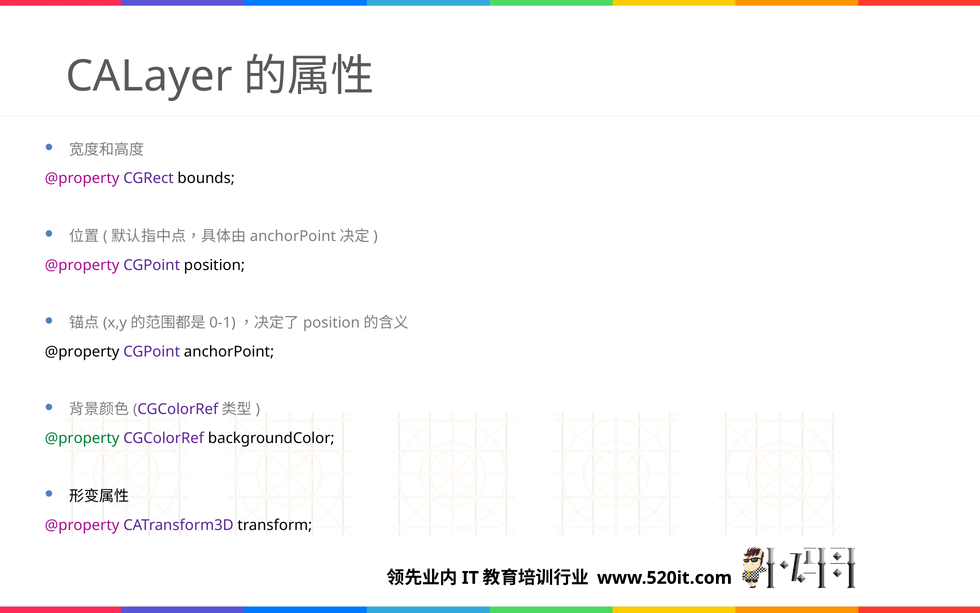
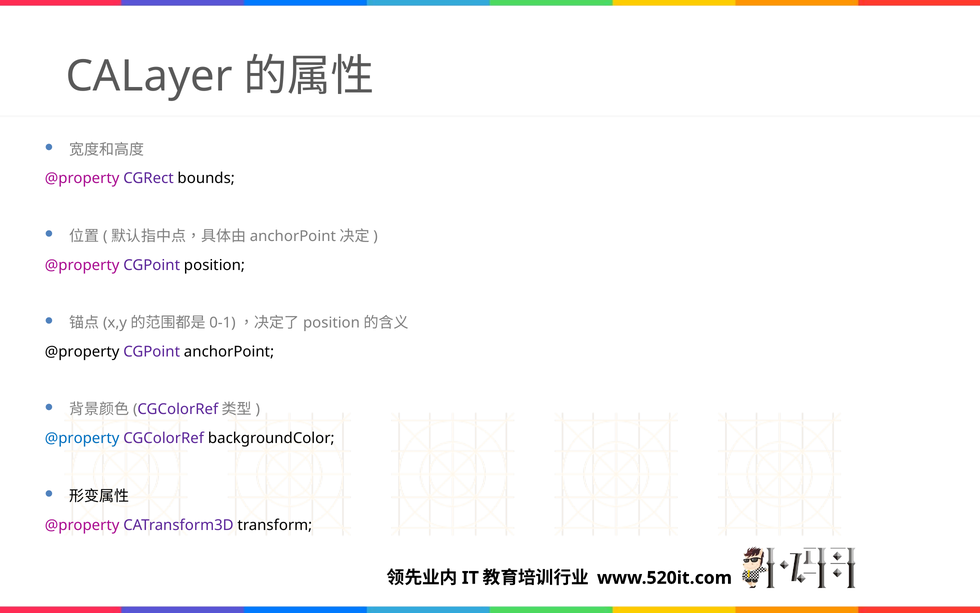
@property at (82, 438) colour: green -> blue
